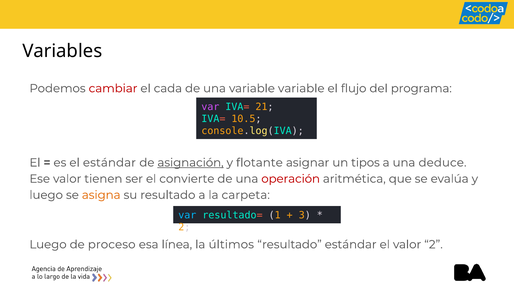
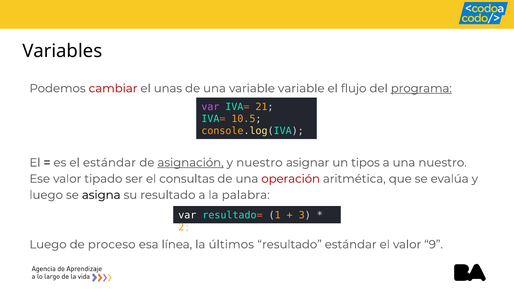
cada: cada -> unas
programa underline: none -> present
y flotante: flotante -> nuestro
una deduce: deduce -> nuestro
tienen: tienen -> tipado
convierte: convierte -> consultas
asigna colour: orange -> black
carpeta: carpeta -> palabra
var at (187, 215) colour: light blue -> white
valor 2: 2 -> 9
